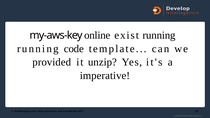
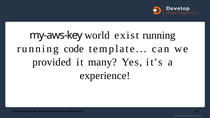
online: online -> world
unzip: unzip -> many
imperative: imperative -> experience
